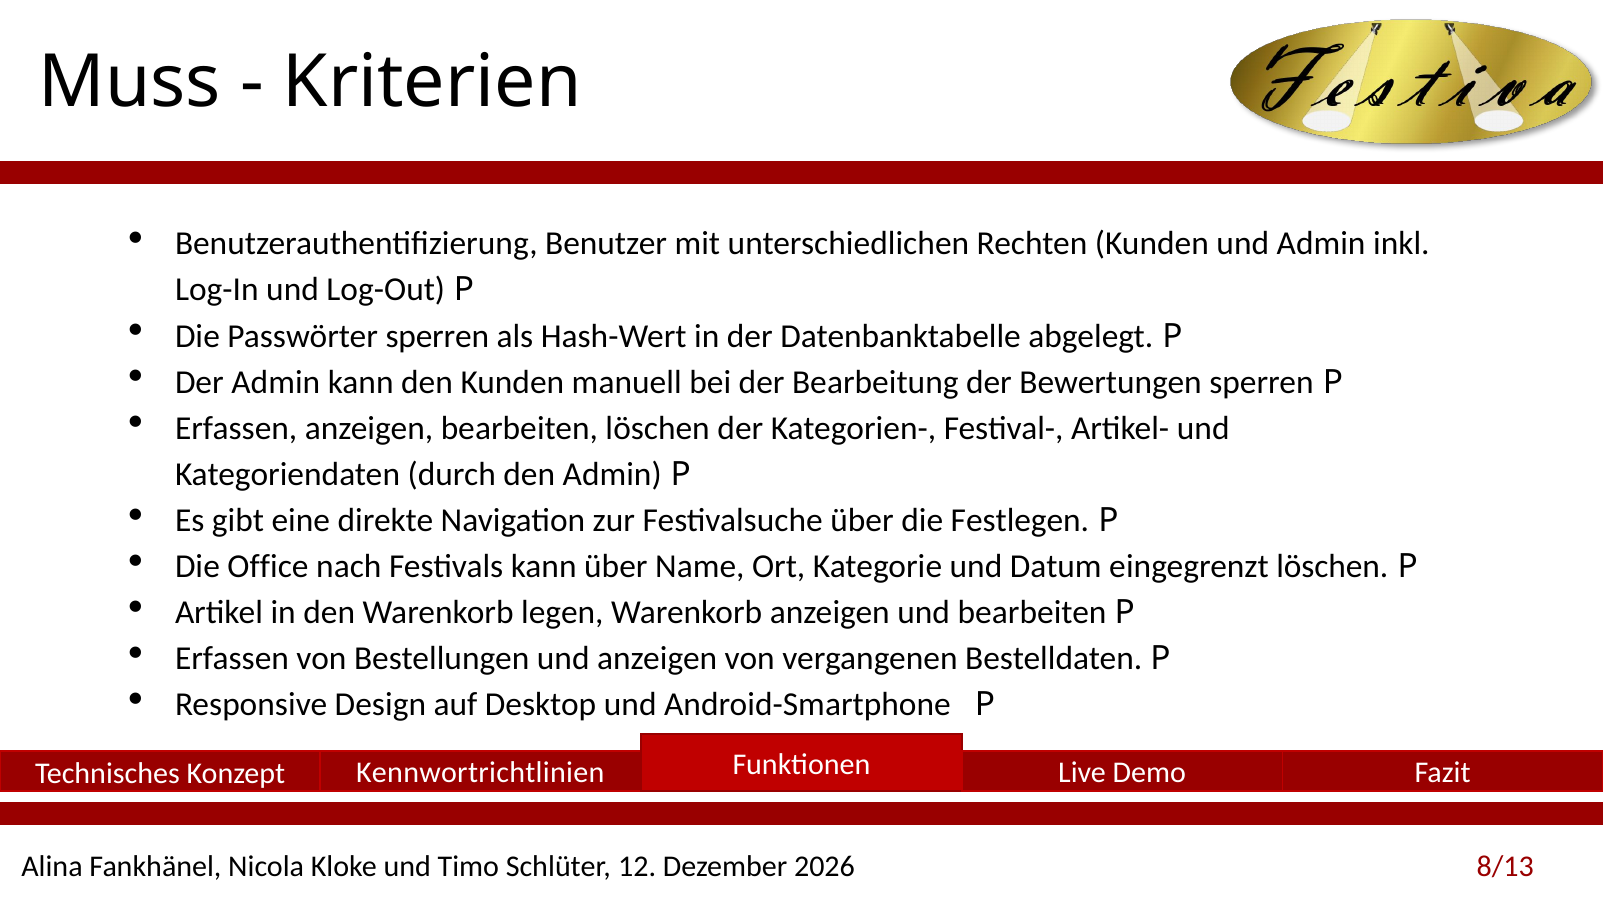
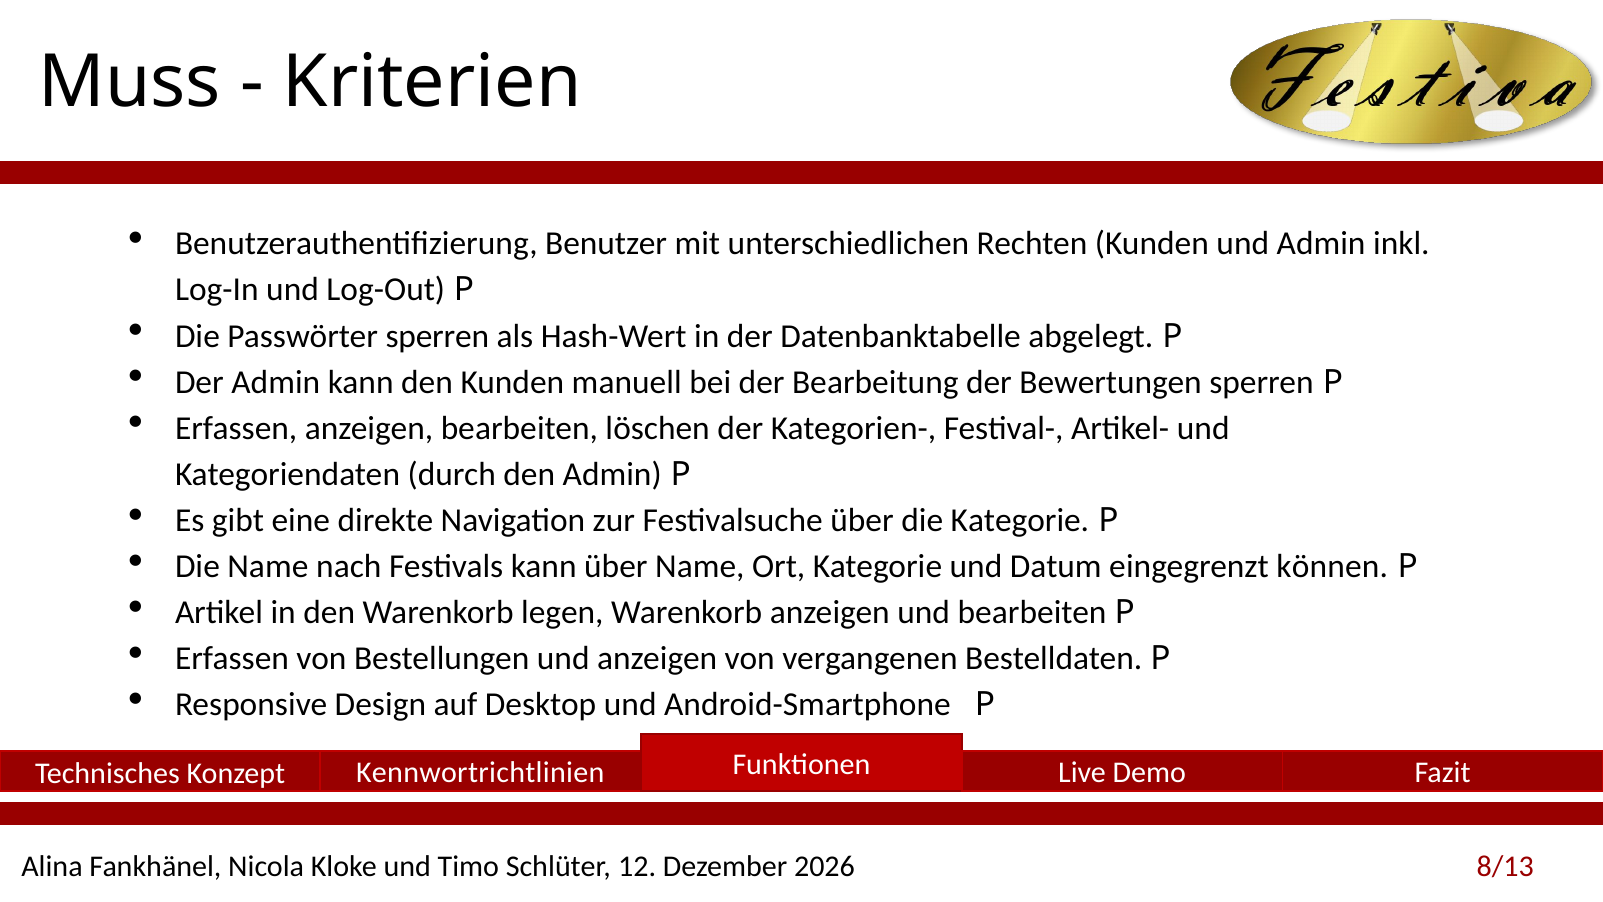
die Festlegen: Festlegen -> Kategorie
Die Office: Office -> Name
eingegrenzt löschen: löschen -> können
